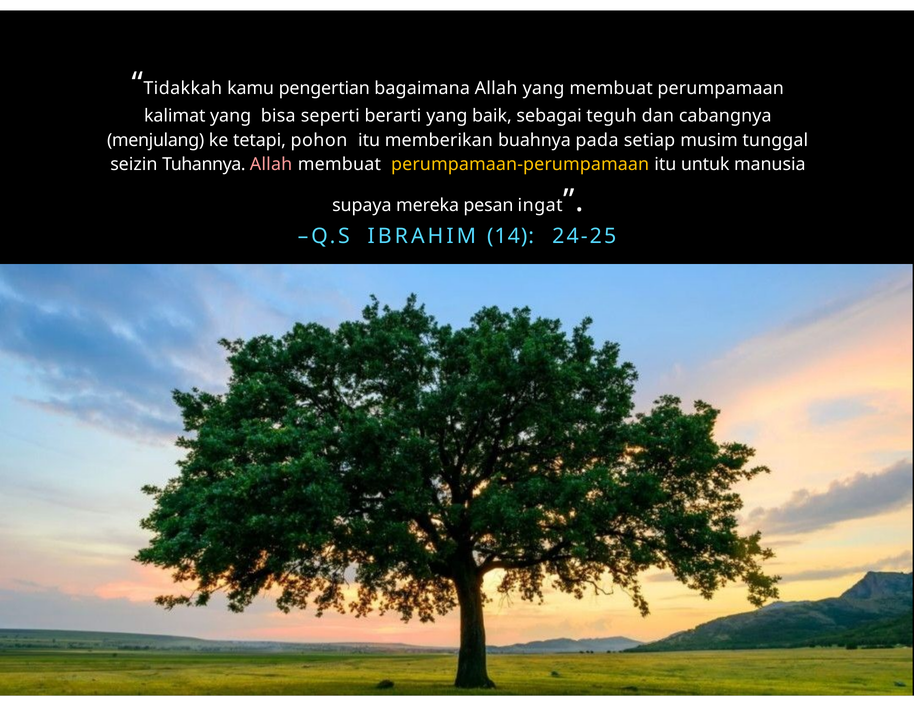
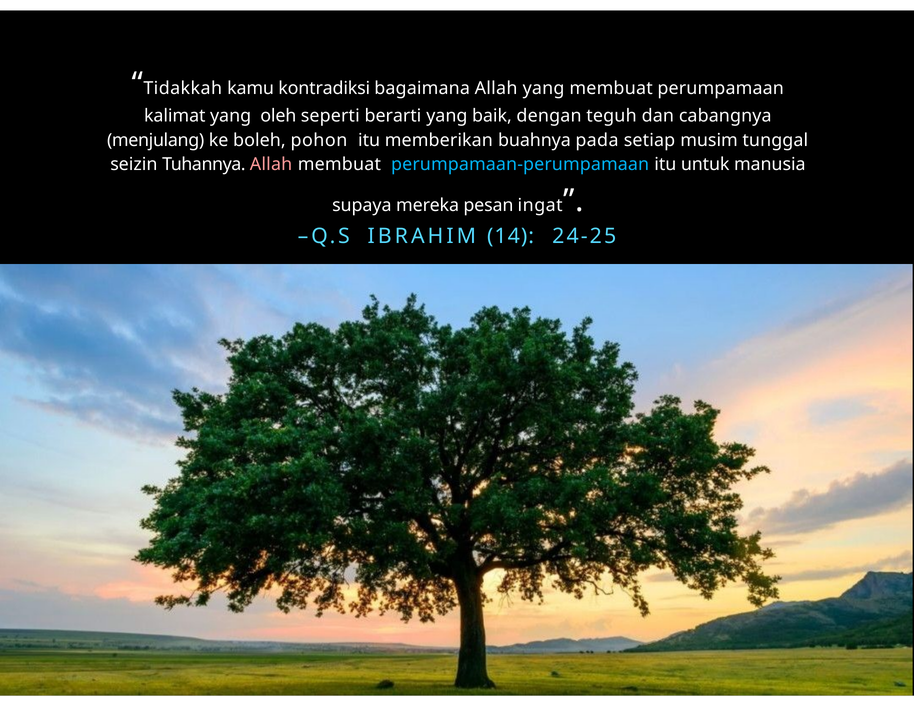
pengertian: pengertian -> kontradiksi
bisa: bisa -> oleh
sebagai: sebagai -> dengan
tetapi: tetapi -> boleh
perumpamaan-perumpamaan colour: yellow -> light blue
